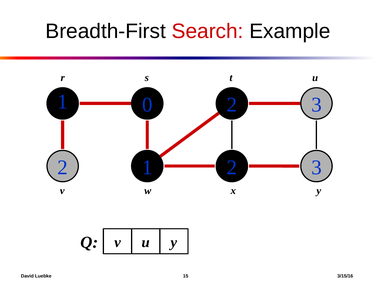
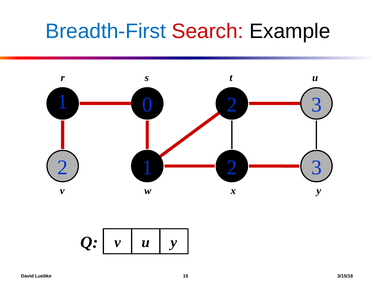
Breadth-First colour: black -> blue
